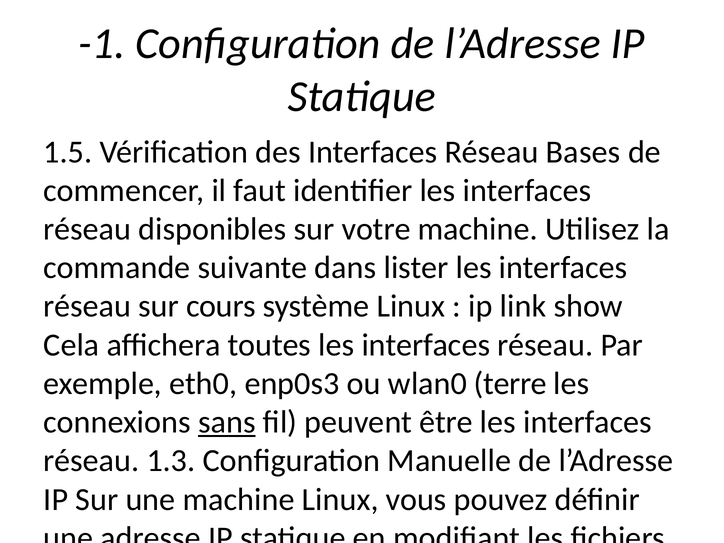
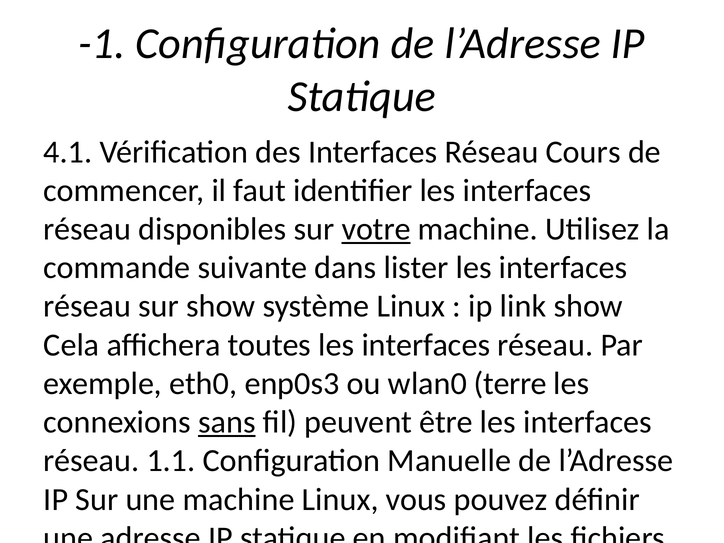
1.5: 1.5 -> 4.1
Réseau Bases: Bases -> Cours
votre underline: none -> present
sur cours: cours -> show
1.3: 1.3 -> 1.1
